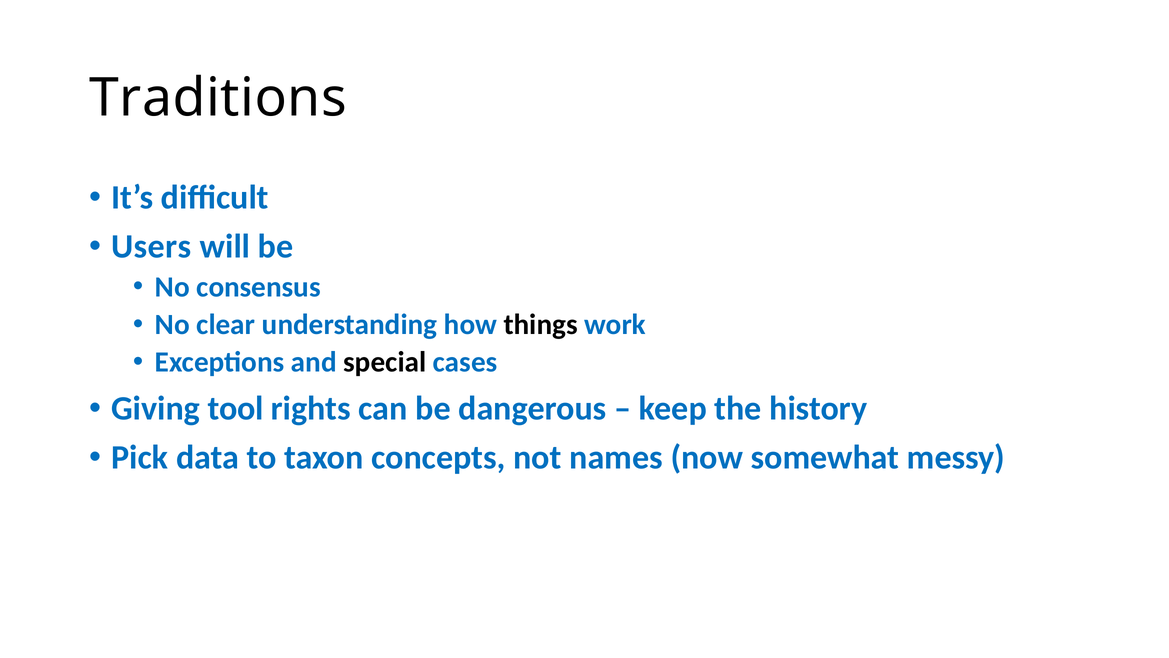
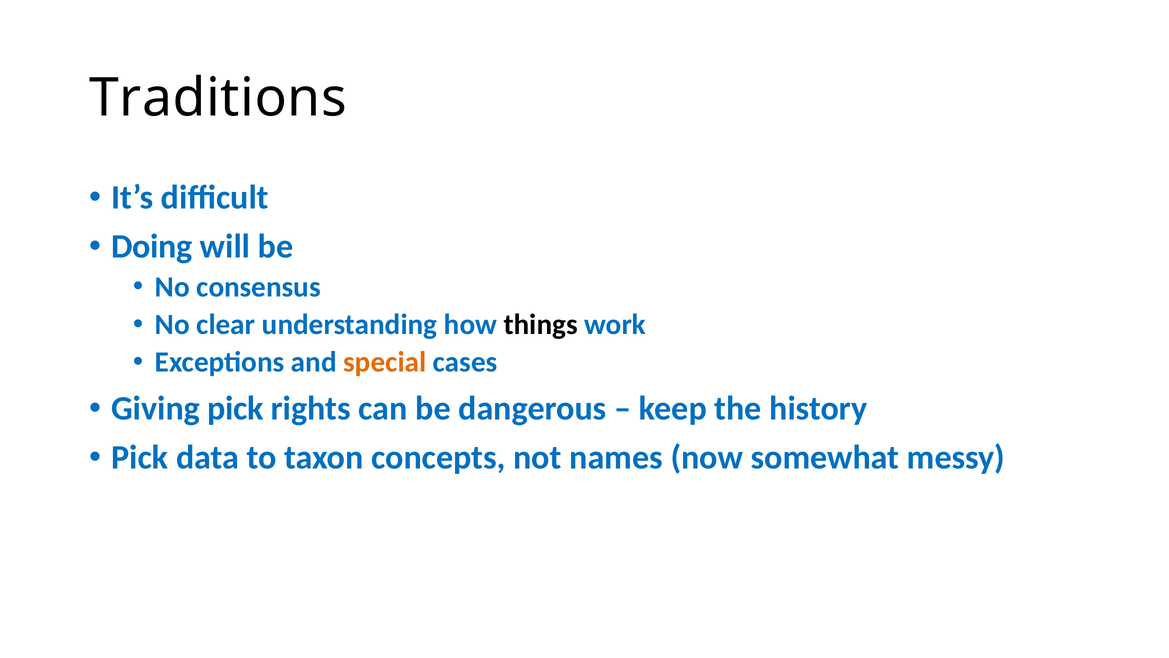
Users: Users -> Doing
special colour: black -> orange
Giving tool: tool -> pick
